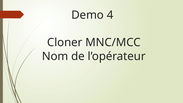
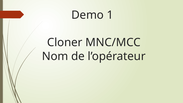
4: 4 -> 1
